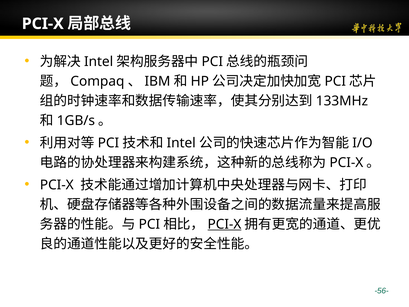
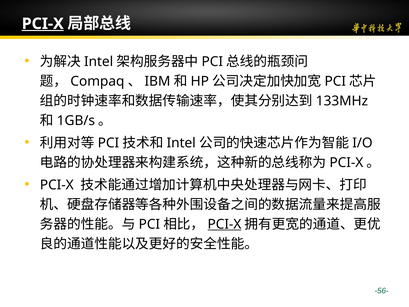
PCI-X at (43, 24) underline: none -> present
